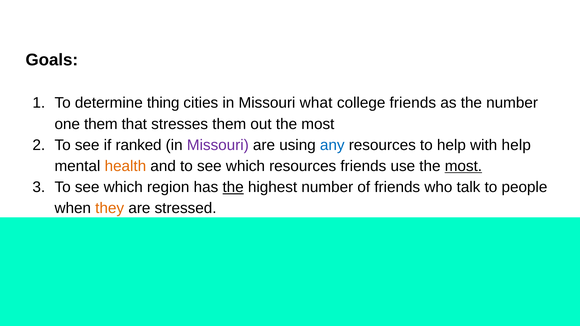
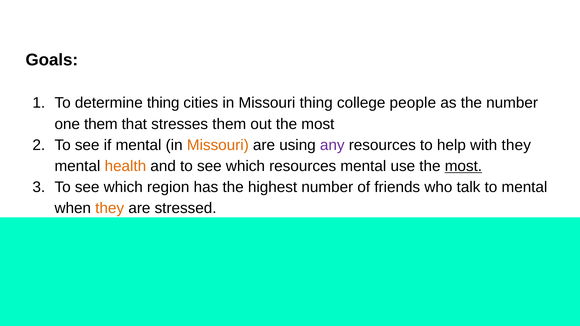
Missouri what: what -> thing
college friends: friends -> people
if ranked: ranked -> mental
Missouri at (218, 145) colour: purple -> orange
any colour: blue -> purple
with help: help -> they
resources friends: friends -> mental
the at (233, 187) underline: present -> none
to people: people -> mental
